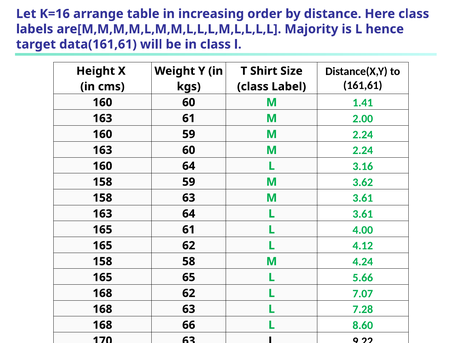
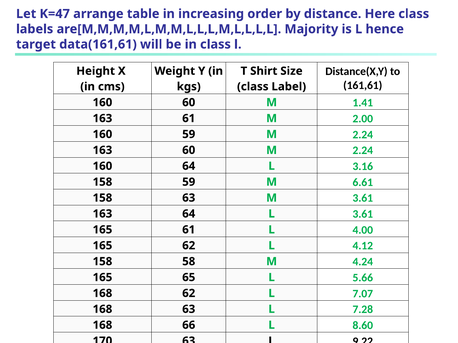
K=16: K=16 -> K=47
3.62: 3.62 -> 6.61
